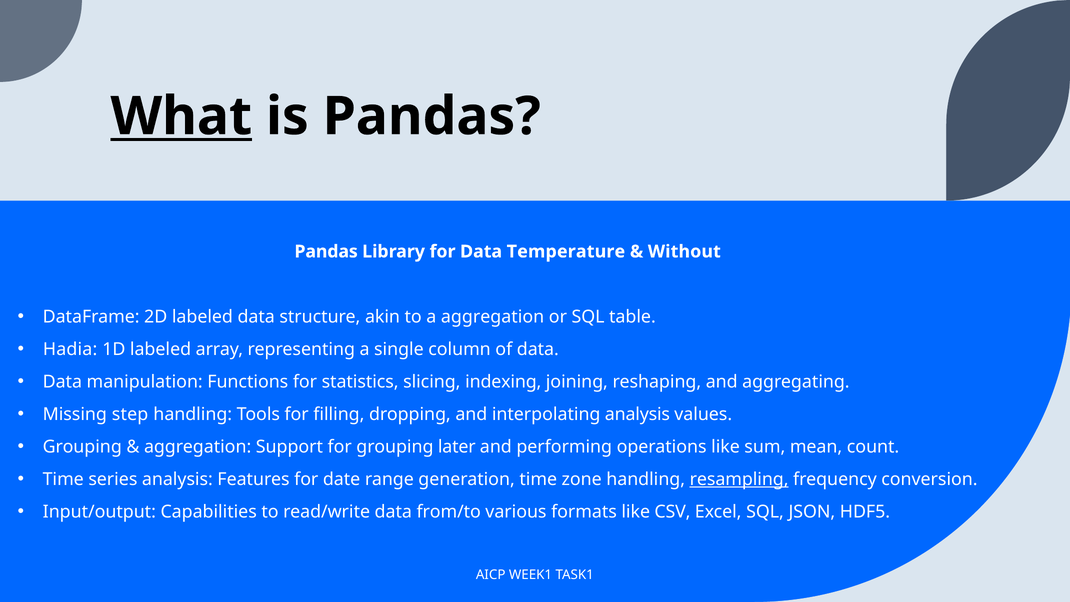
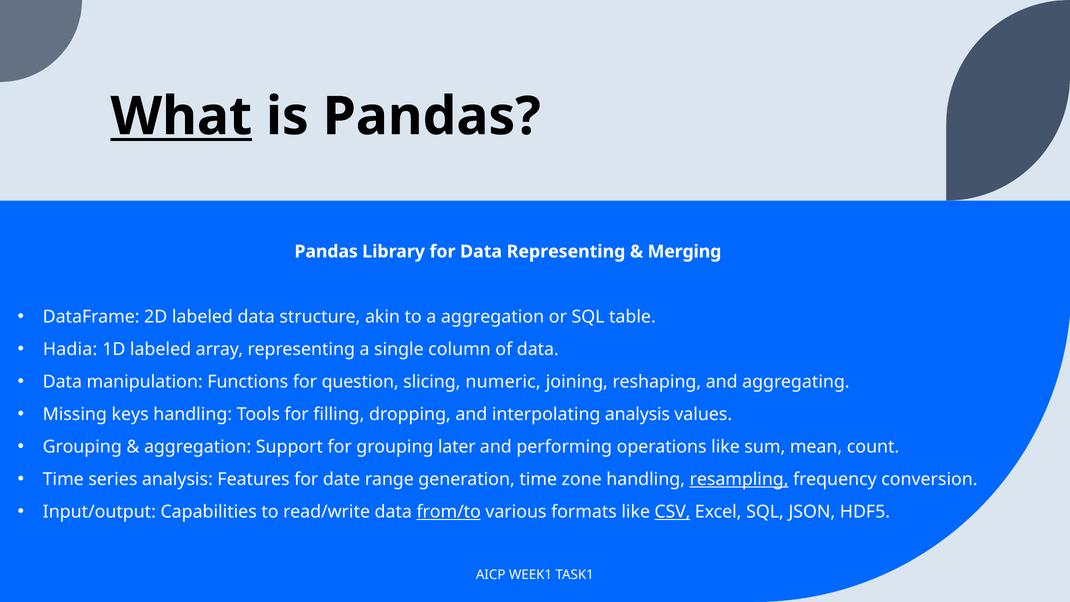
Data Temperature: Temperature -> Representing
Without: Without -> Merging
statistics: statistics -> question
indexing: indexing -> numeric
step: step -> keys
from/to underline: none -> present
CSV underline: none -> present
